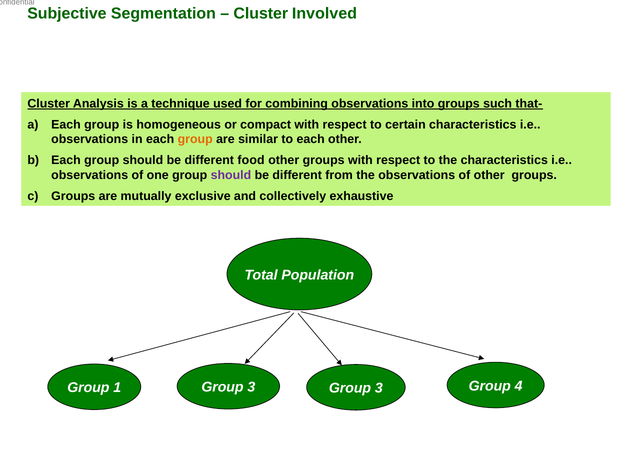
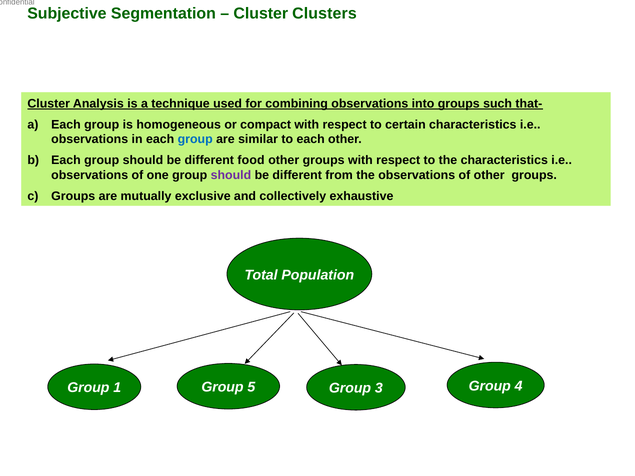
Involved: Involved -> Clusters
group at (195, 139) colour: orange -> blue
1 Group 3: 3 -> 5
